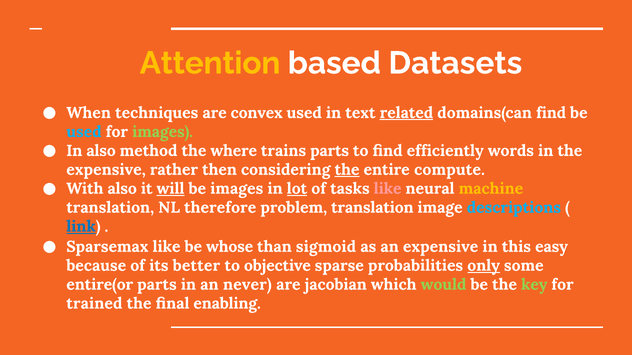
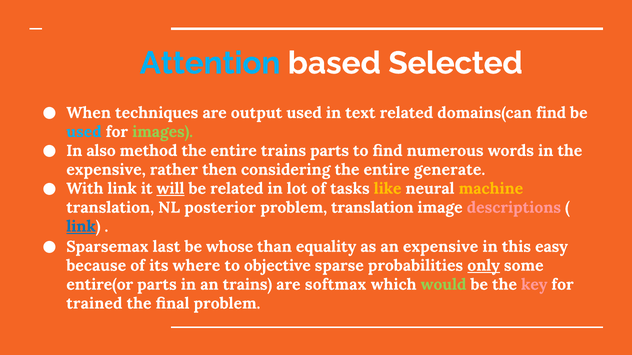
Attention colour: yellow -> light blue
Datasets: Datasets -> Selected
convex: convex -> output
related at (406, 113) underline: present -> none
method the where: where -> entire
efficiently: efficiently -> numerous
the at (347, 170) underline: present -> none
compute: compute -> generate
With also: also -> link
be images: images -> related
lot underline: present -> none
like at (388, 189) colour: pink -> yellow
therefore: therefore -> posterior
descriptions colour: light blue -> pink
Sparsemax like: like -> last
sigmoid: sigmoid -> equality
better: better -> where
an never: never -> trains
jacobian: jacobian -> softmax
key colour: light green -> pink
final enabling: enabling -> problem
